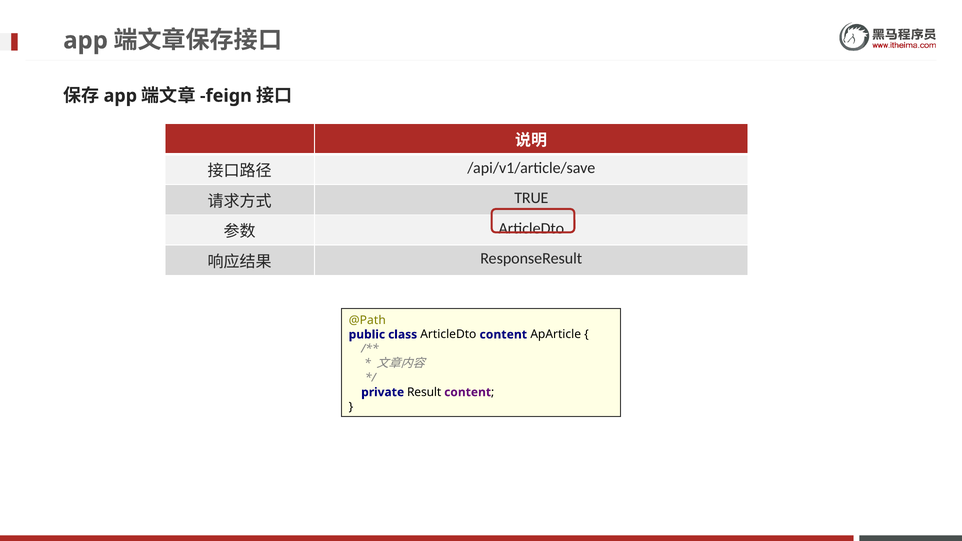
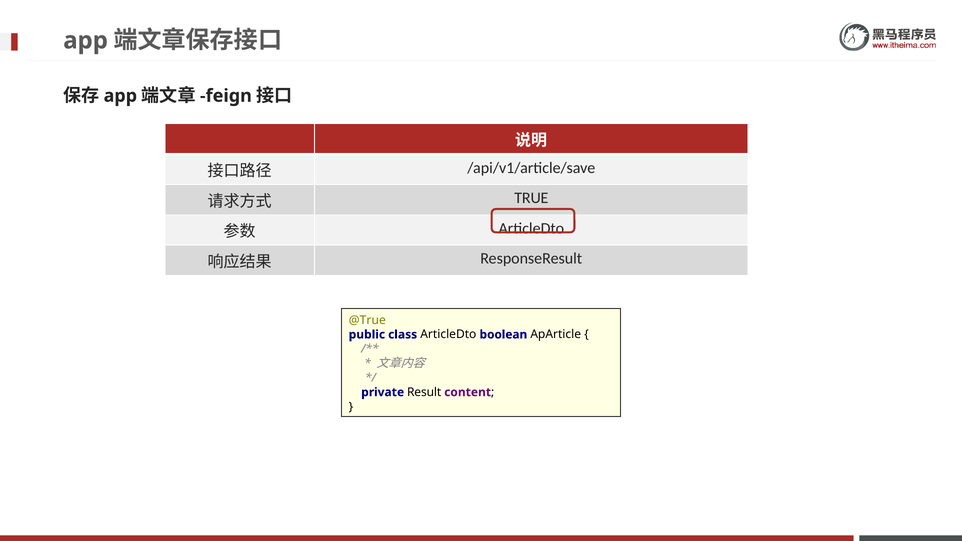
@Path: @Path -> @True
ArticleDto content: content -> boolean
